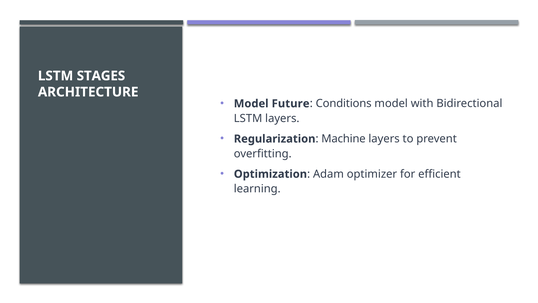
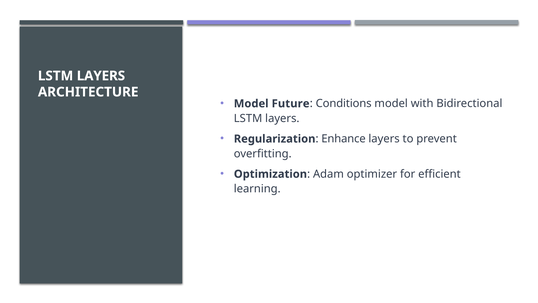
STAGES at (101, 76): STAGES -> LAYERS
Machine: Machine -> Enhance
